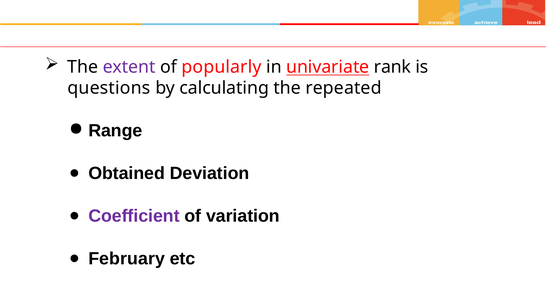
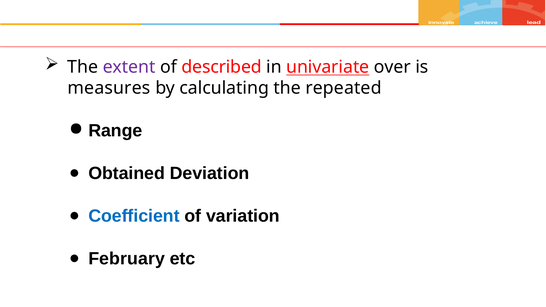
popularly: popularly -> described
rank: rank -> over
questions: questions -> measures
Coefficient colour: purple -> blue
